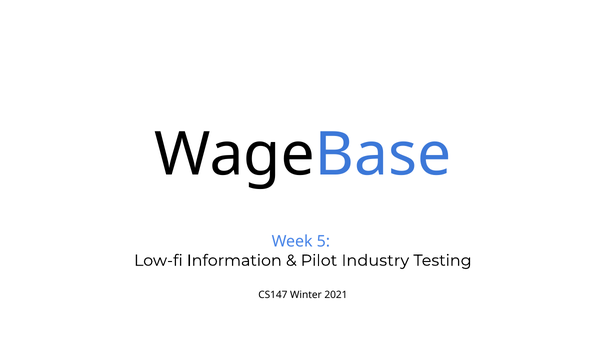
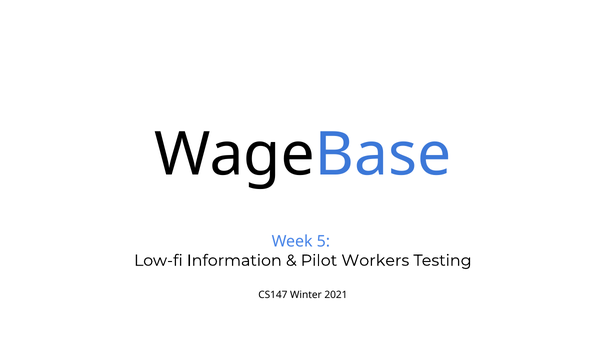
Industry: Industry -> Workers
